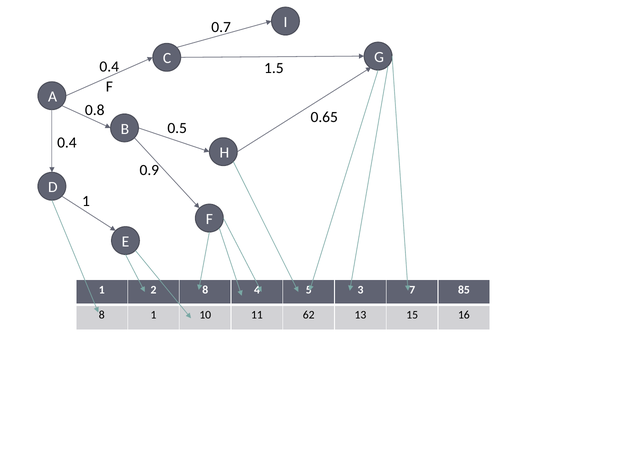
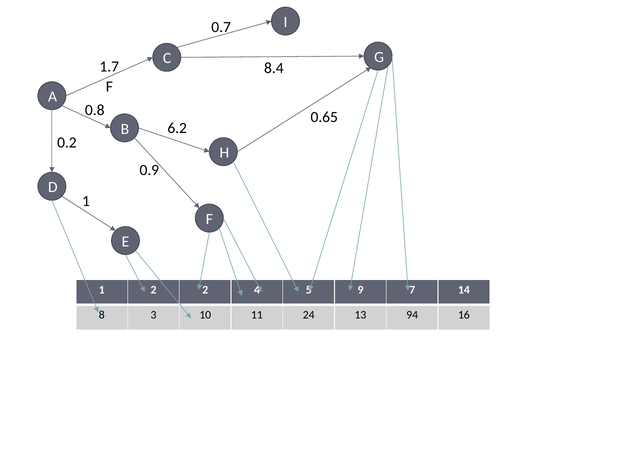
0.4 at (109, 67): 0.4 -> 1.7
1.5: 1.5 -> 8.4
0.5: 0.5 -> 6.2
0.4 at (67, 143): 0.4 -> 0.2
2 8: 8 -> 2
3: 3 -> 9
85: 85 -> 14
8 1: 1 -> 3
62: 62 -> 24
15: 15 -> 94
